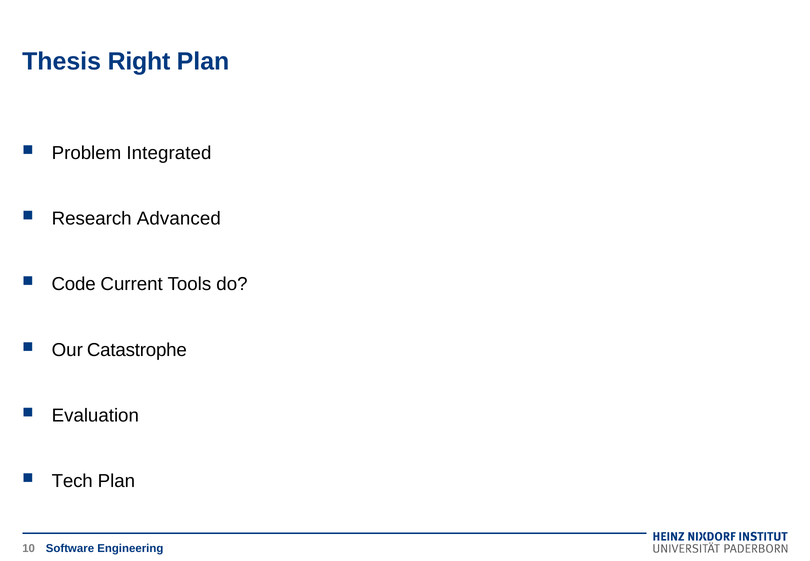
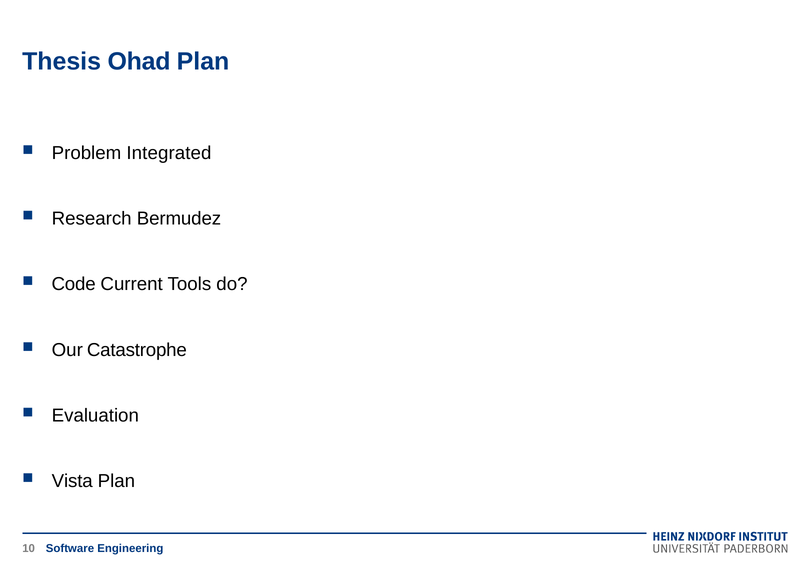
Right: Right -> Ohad
Advanced: Advanced -> Bermudez
Tech: Tech -> Vista
